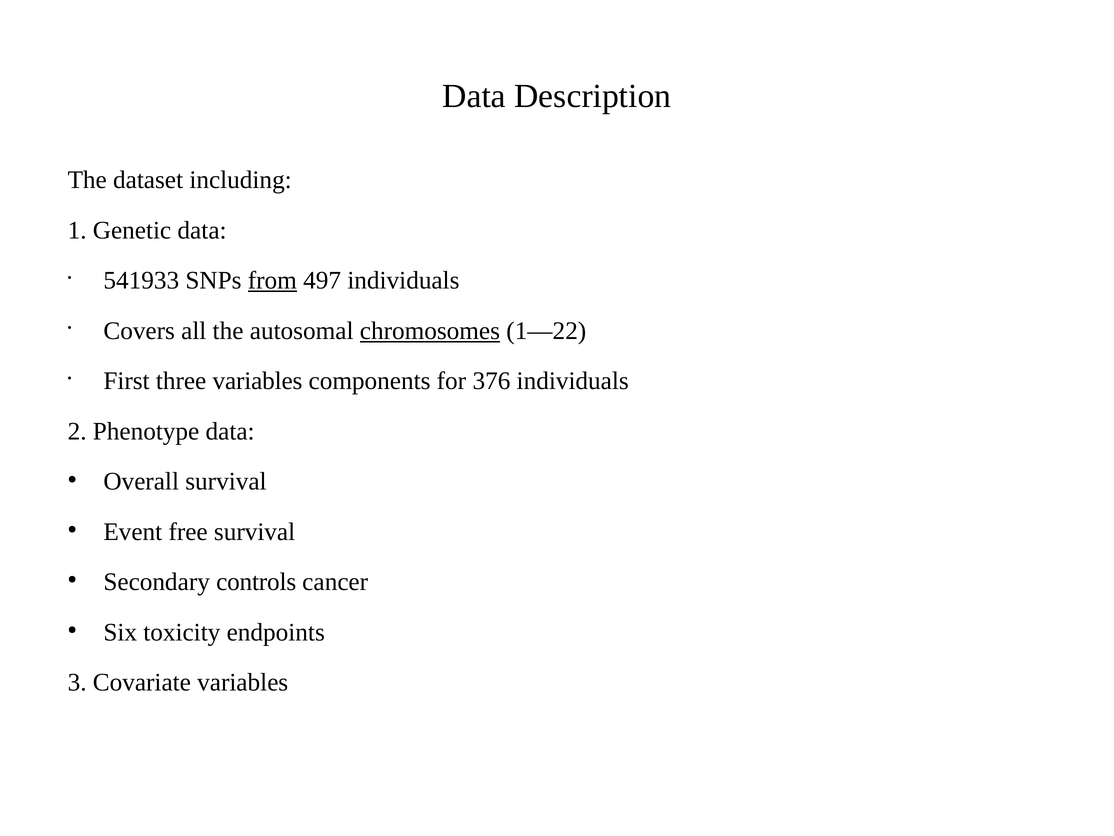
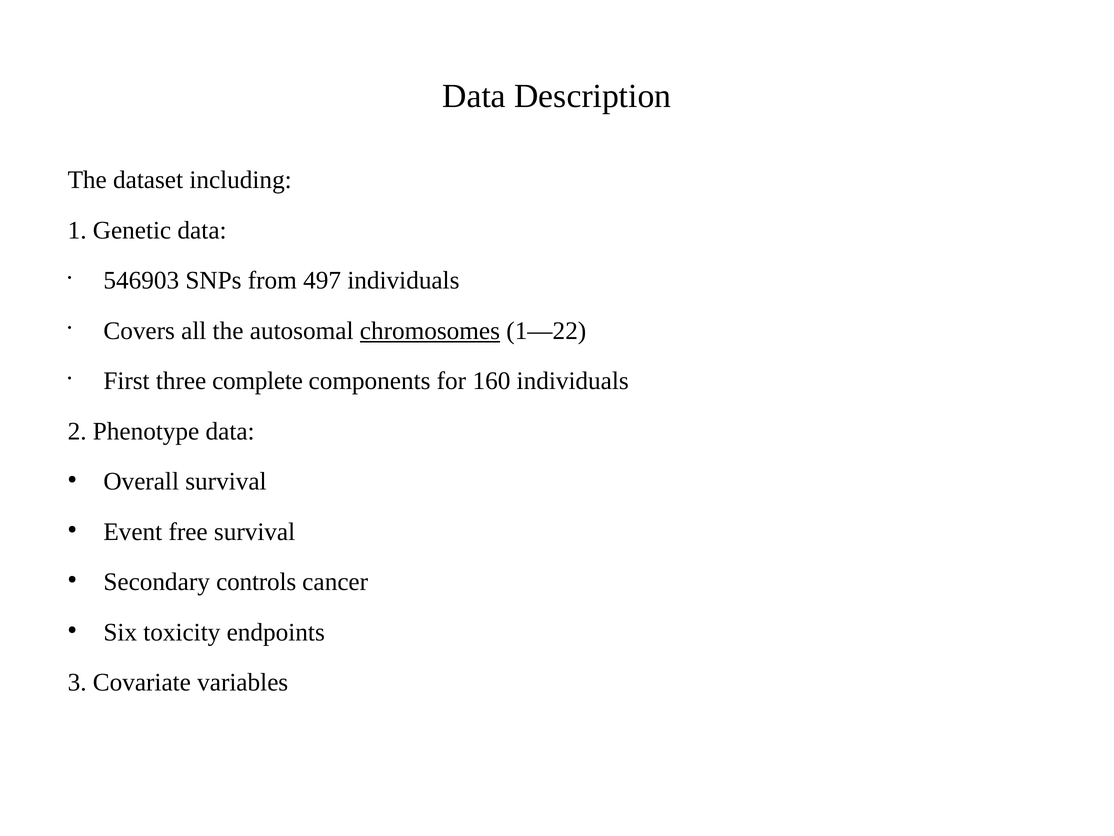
541933: 541933 -> 546903
from underline: present -> none
three variables: variables -> complete
376: 376 -> 160
